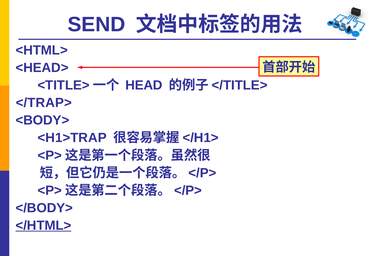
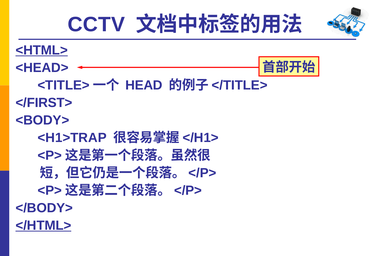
SEND: SEND -> CCTV
<HTML> underline: none -> present
</TRAP>: </TRAP> -> </FIRST>
